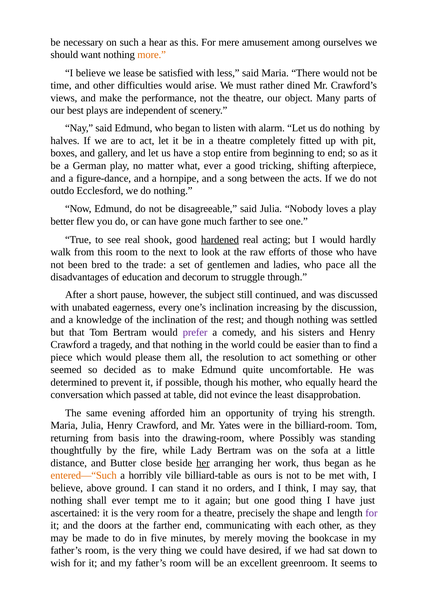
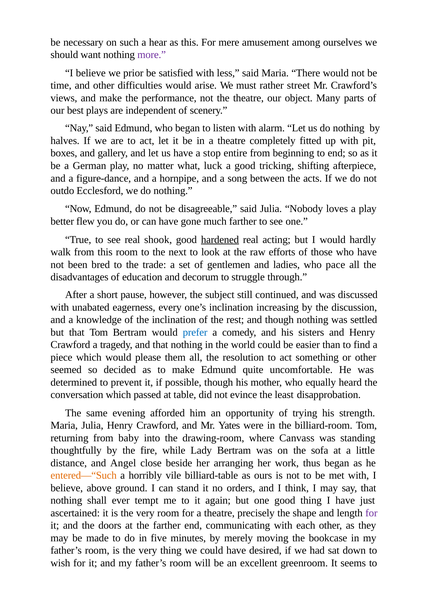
more colour: orange -> purple
lease: lease -> prior
dined: dined -> street
what ever: ever -> luck
prefer colour: purple -> blue
basis: basis -> baby
Possibly: Possibly -> Canvass
Butter: Butter -> Angel
her at (203, 463) underline: present -> none
